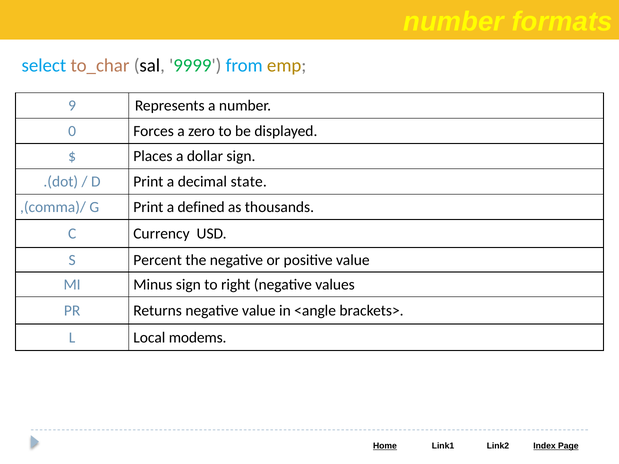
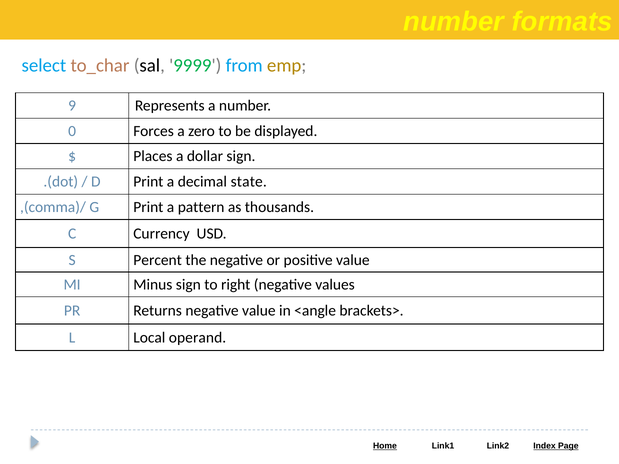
defined: defined -> pattern
modems: modems -> operand
